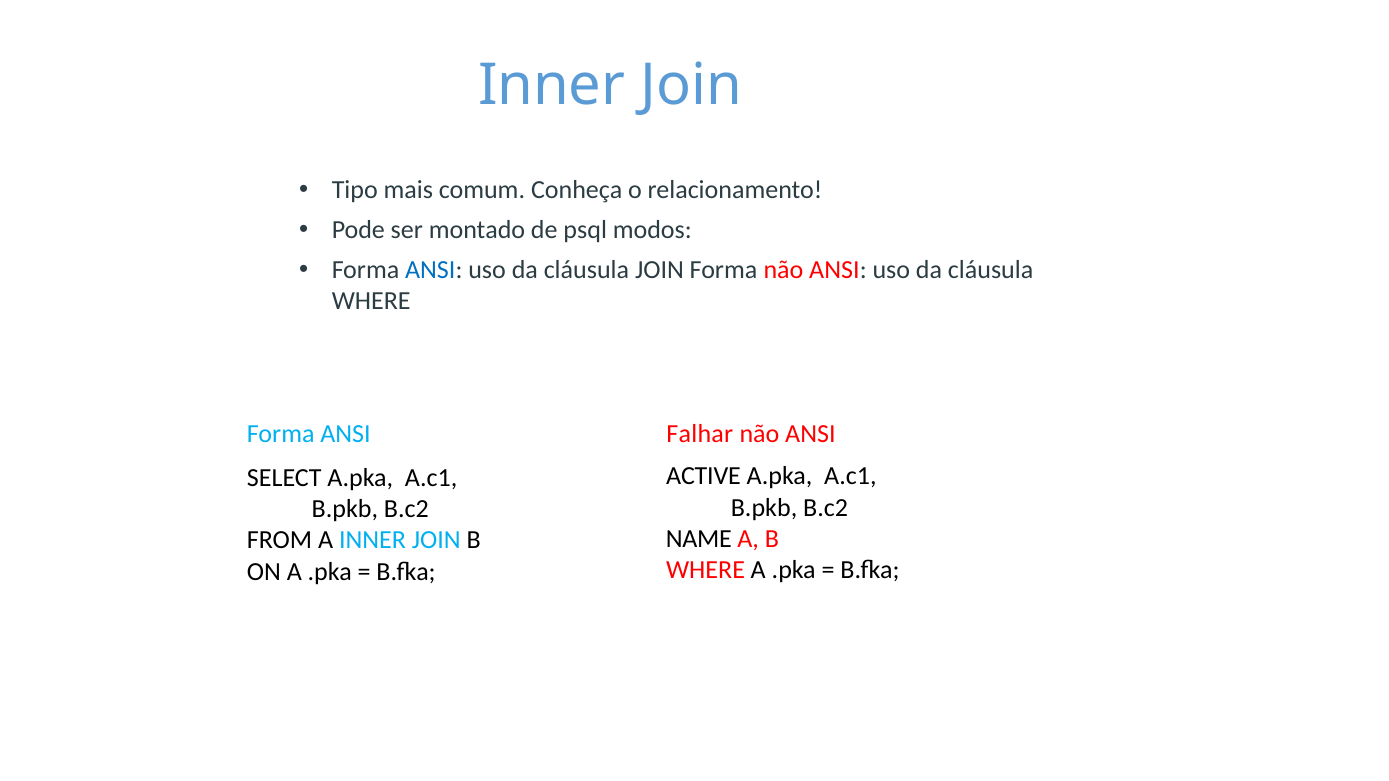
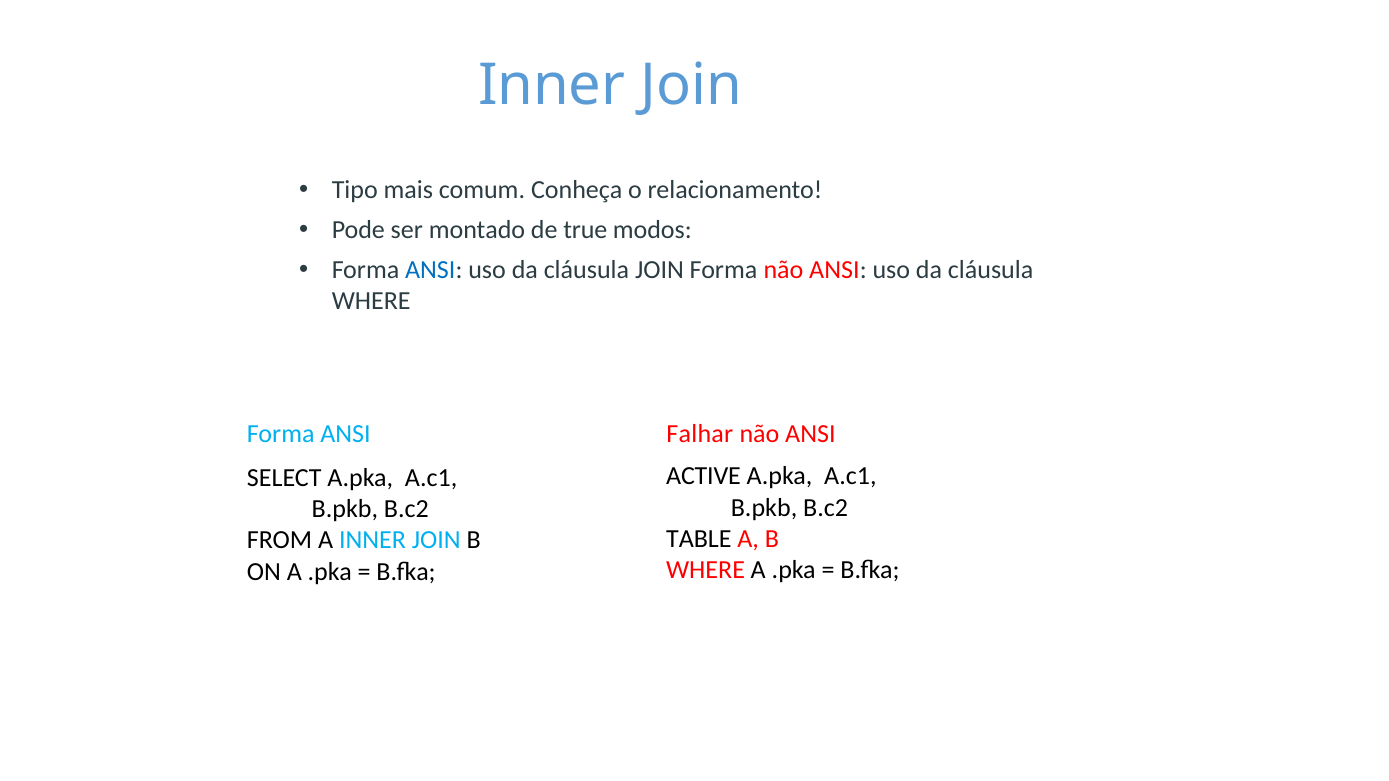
psql: psql -> true
NAME: NAME -> TABLE
